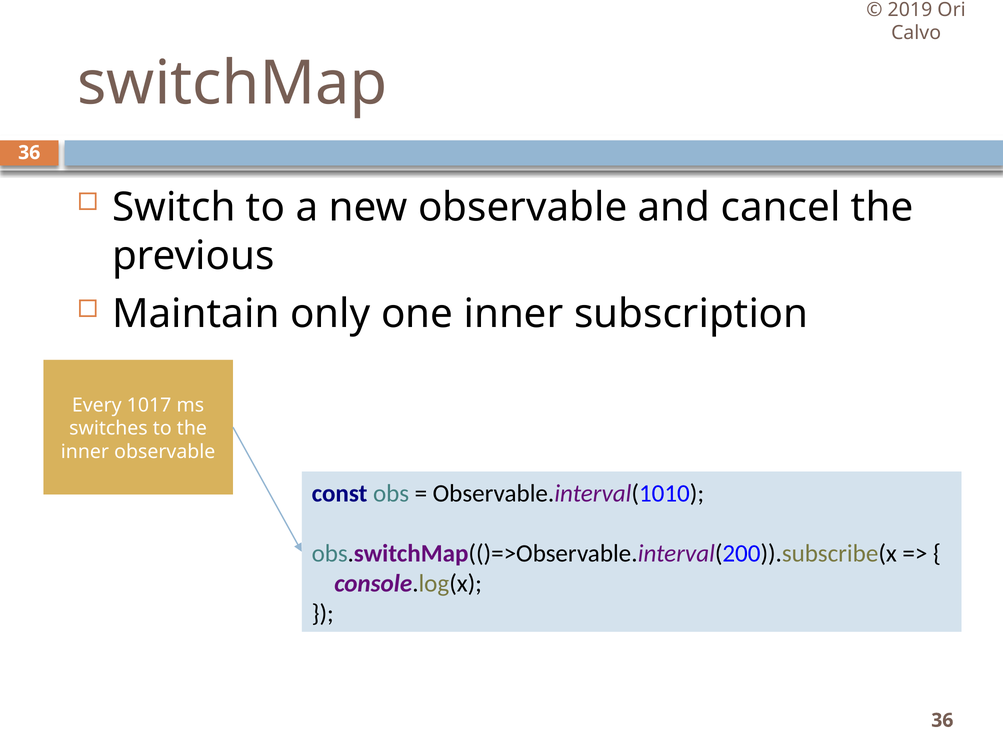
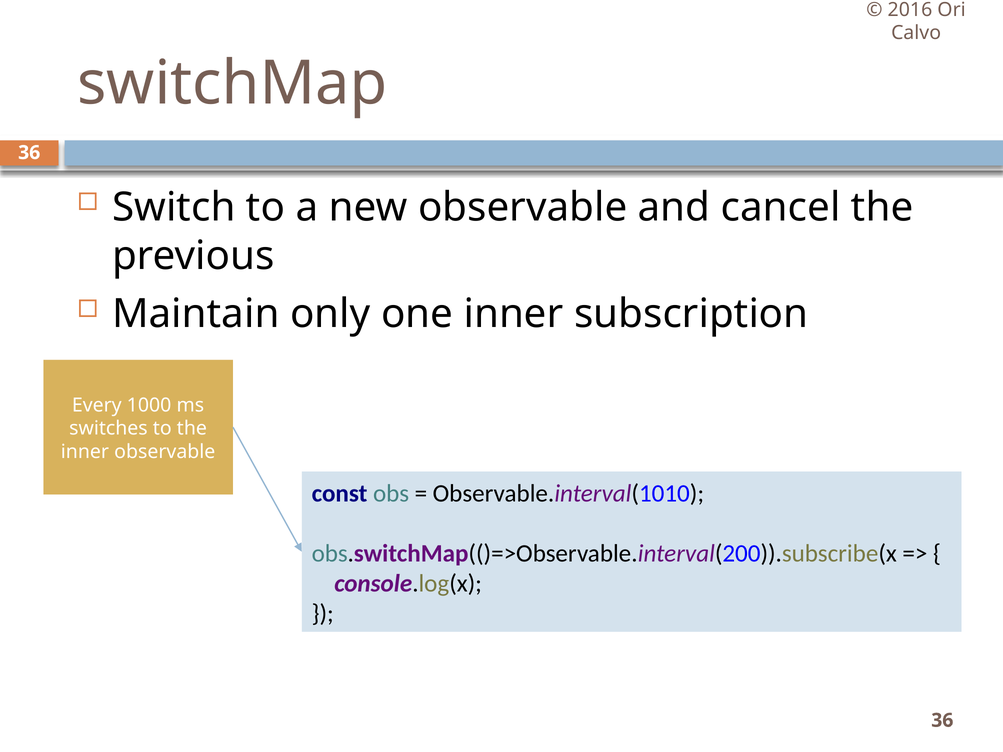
2019: 2019 -> 2016
1017: 1017 -> 1000
